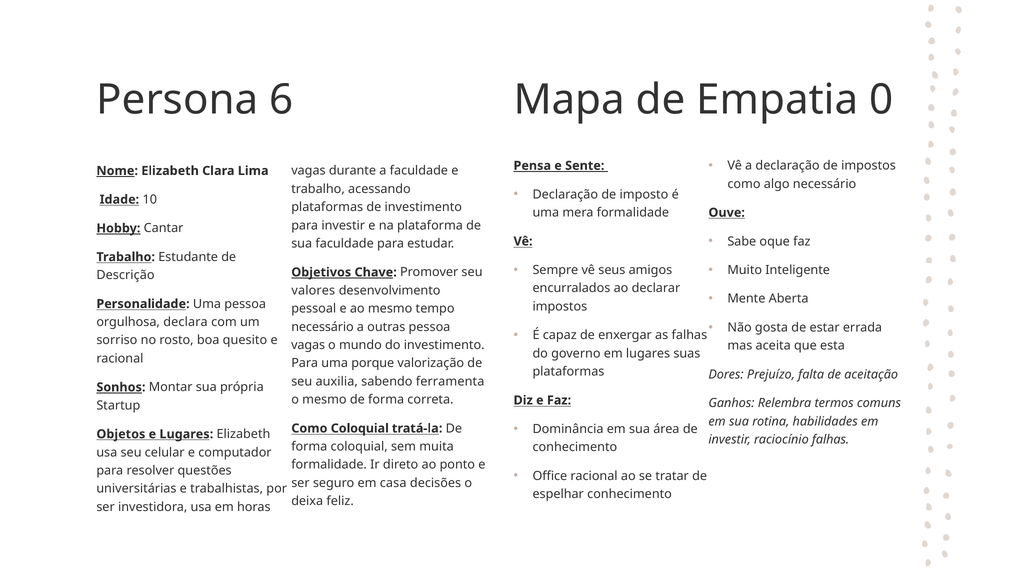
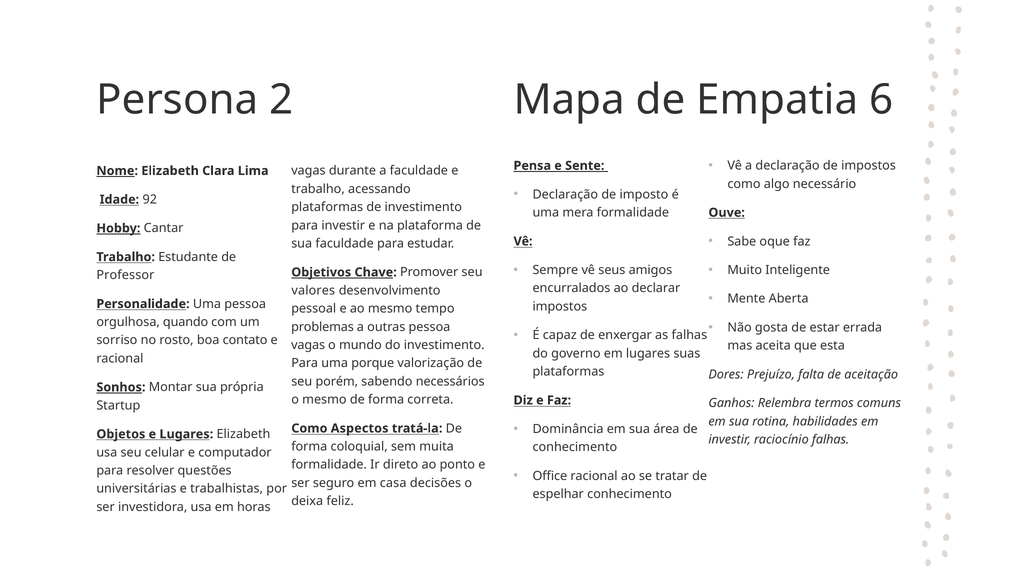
0: 0 -> 6
6: 6 -> 2
10: 10 -> 92
Descrição: Descrição -> Professor
declara: declara -> quando
necessário at (323, 327): necessário -> problemas
quesito: quesito -> contato
auxilia: auxilia -> porém
ferramenta: ferramenta -> necessários
Como Coloquial: Coloquial -> Aspectos
